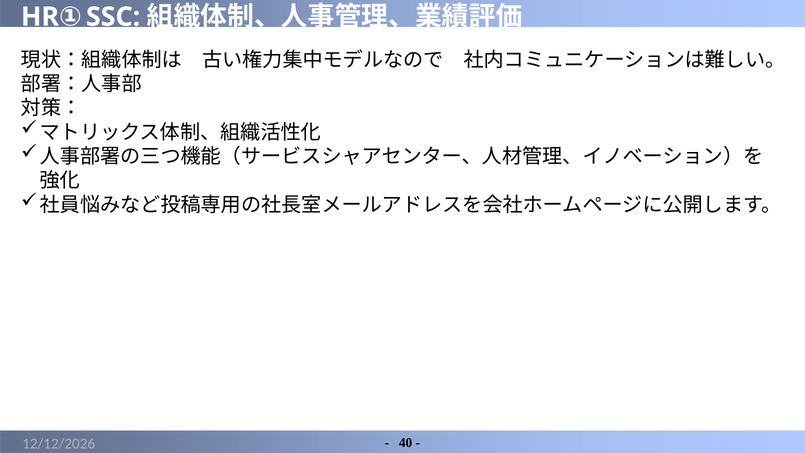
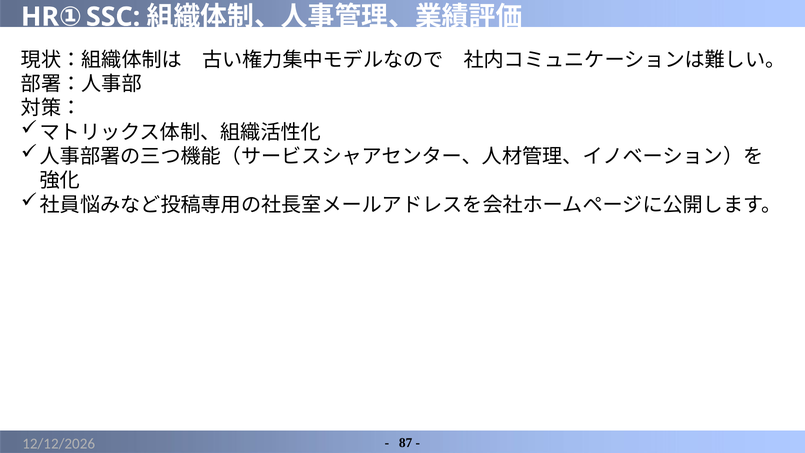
40: 40 -> 87
